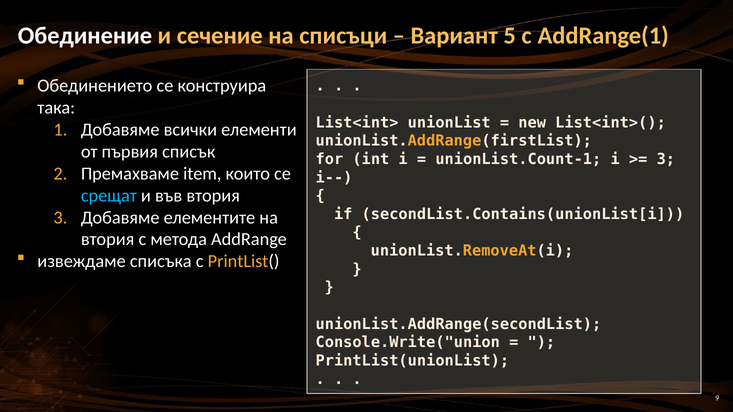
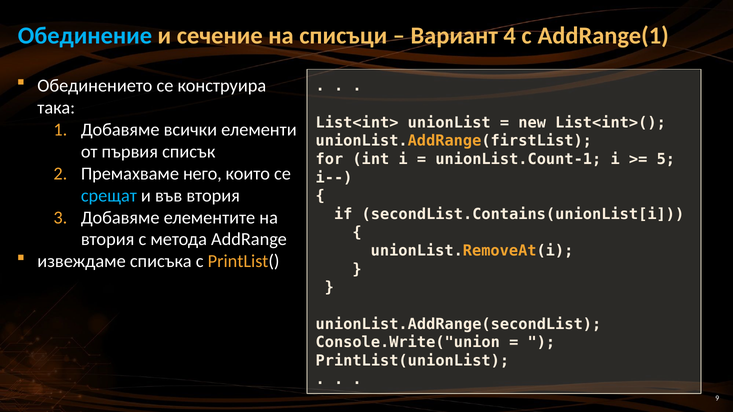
Обединение colour: white -> light blue
5: 5 -> 4
3 at (666, 159): 3 -> 5
item: item -> него
